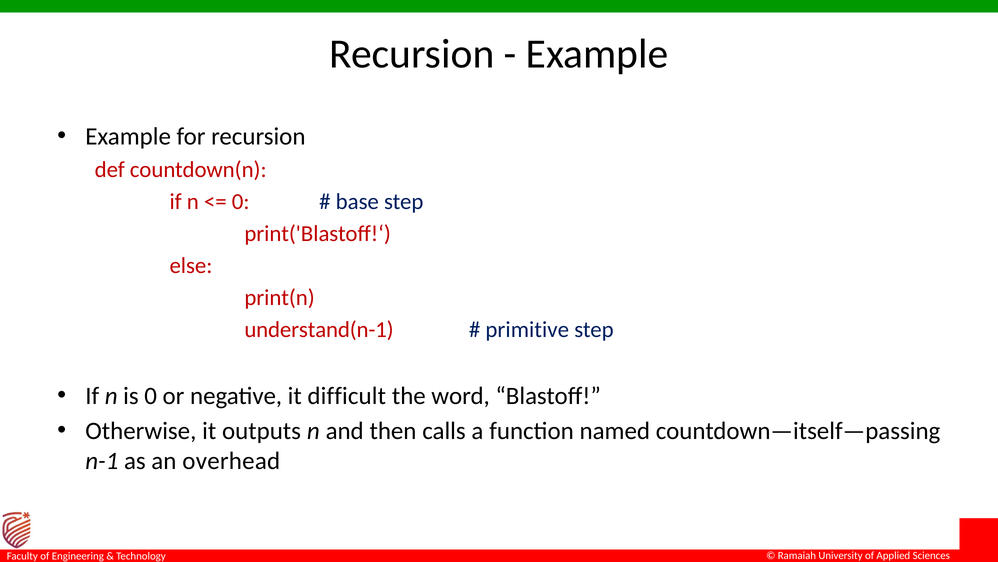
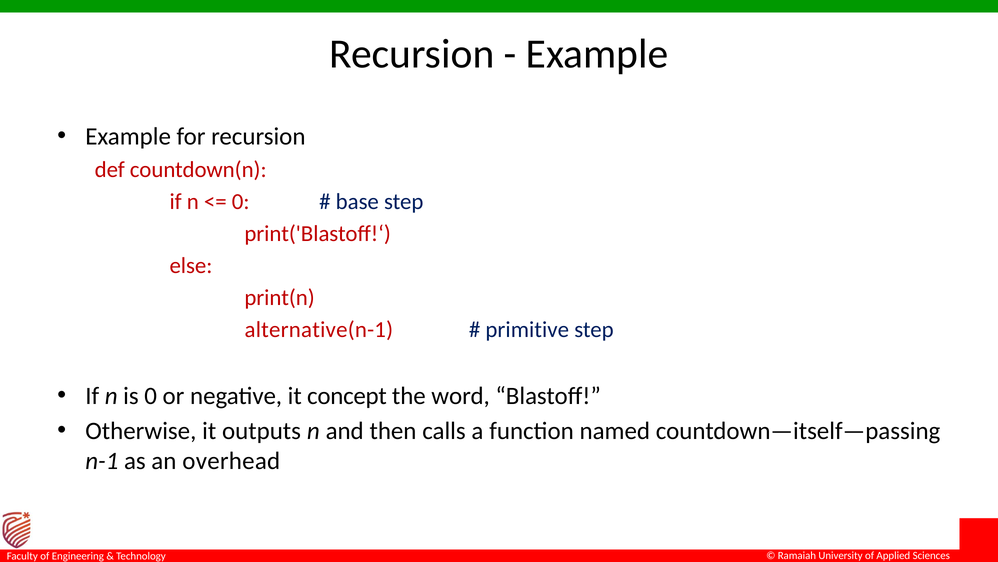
understand(n-1: understand(n-1 -> alternative(n-1
difficult: difficult -> concept
